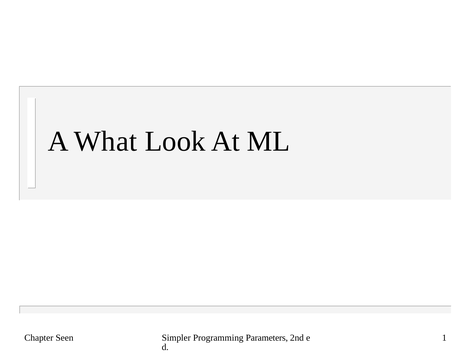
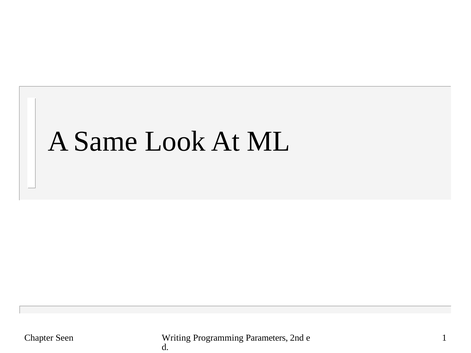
What: What -> Same
Simpler: Simpler -> Writing
